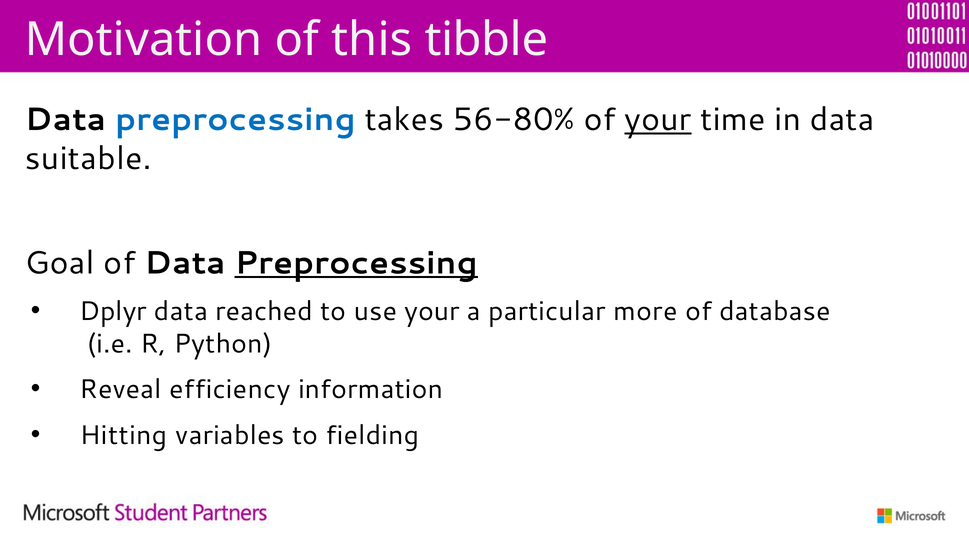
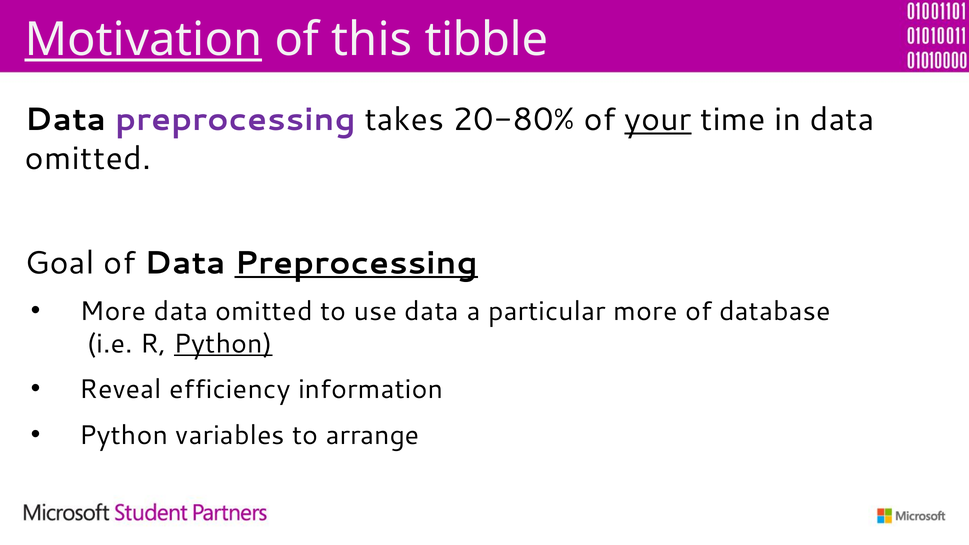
Motivation underline: none -> present
preprocessing at (236, 120) colour: blue -> purple
56-80%: 56-80% -> 20-80%
suitable at (88, 158): suitable -> omitted
Dplyr at (113, 312): Dplyr -> More
reached at (264, 312): reached -> omitted
use your: your -> data
Python at (223, 344) underline: none -> present
Hitting at (124, 435): Hitting -> Python
fielding: fielding -> arrange
